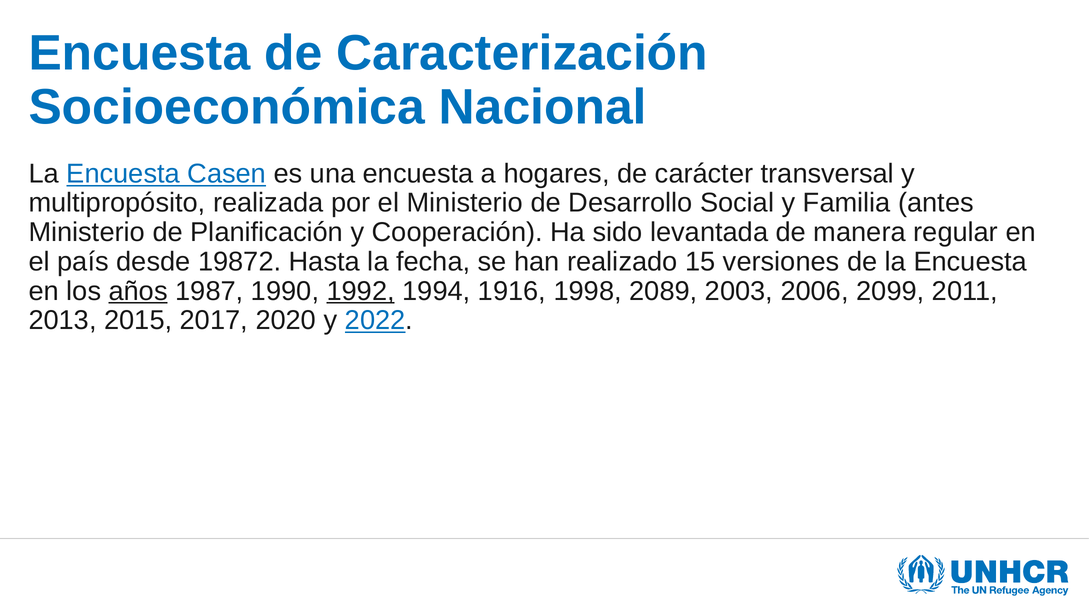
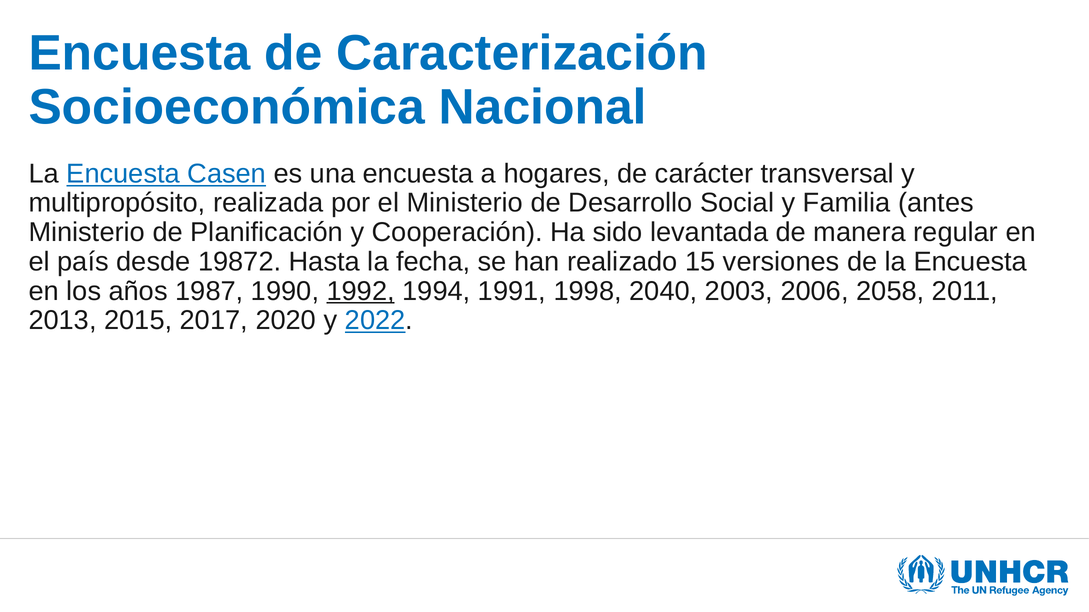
años underline: present -> none
1916: 1916 -> 1991
2089: 2089 -> 2040
2099: 2099 -> 2058
